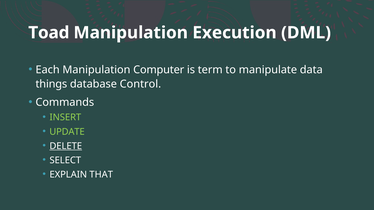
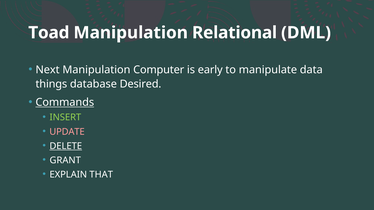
Execution: Execution -> Relational
Each: Each -> Next
term: term -> early
Control: Control -> Desired
Commands underline: none -> present
UPDATE colour: light green -> pink
SELECT: SELECT -> GRANT
